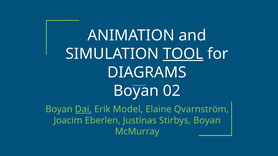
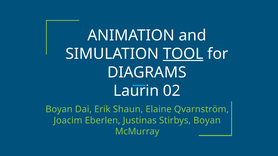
Boyan at (136, 91): Boyan -> Laurin
Dai underline: present -> none
Model: Model -> Shaun
